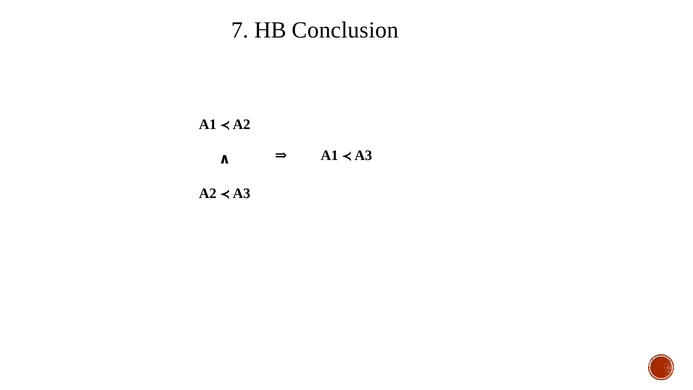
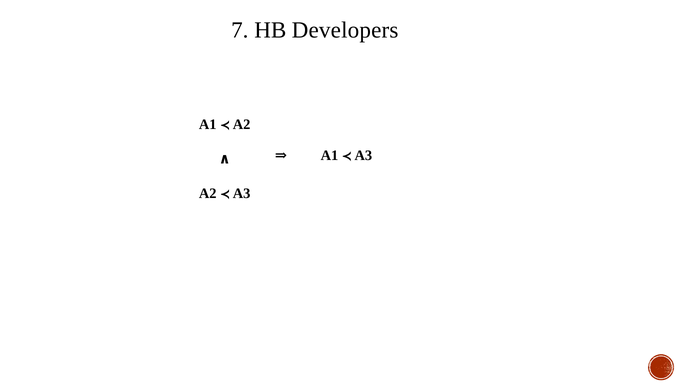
Conclusion: Conclusion -> Developers
